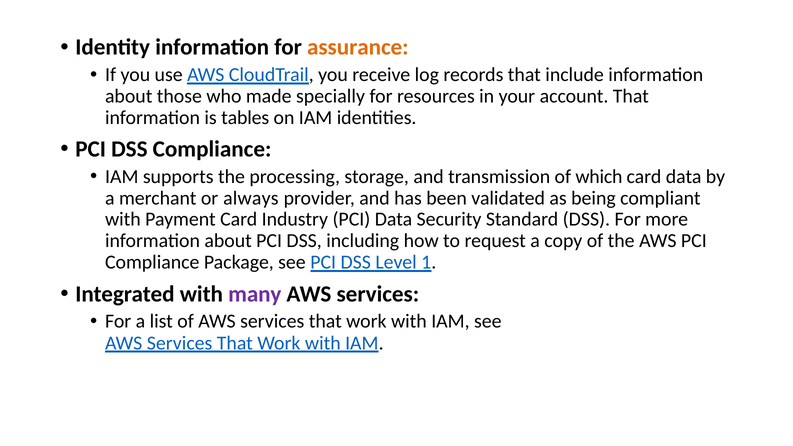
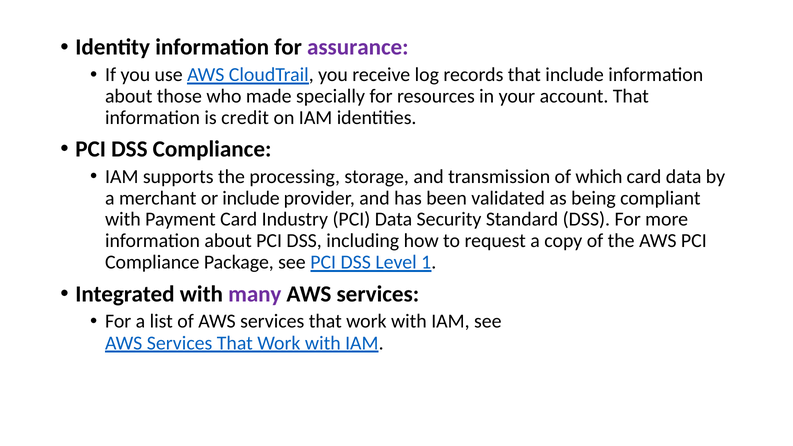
assurance colour: orange -> purple
tables: tables -> credit
or always: always -> include
